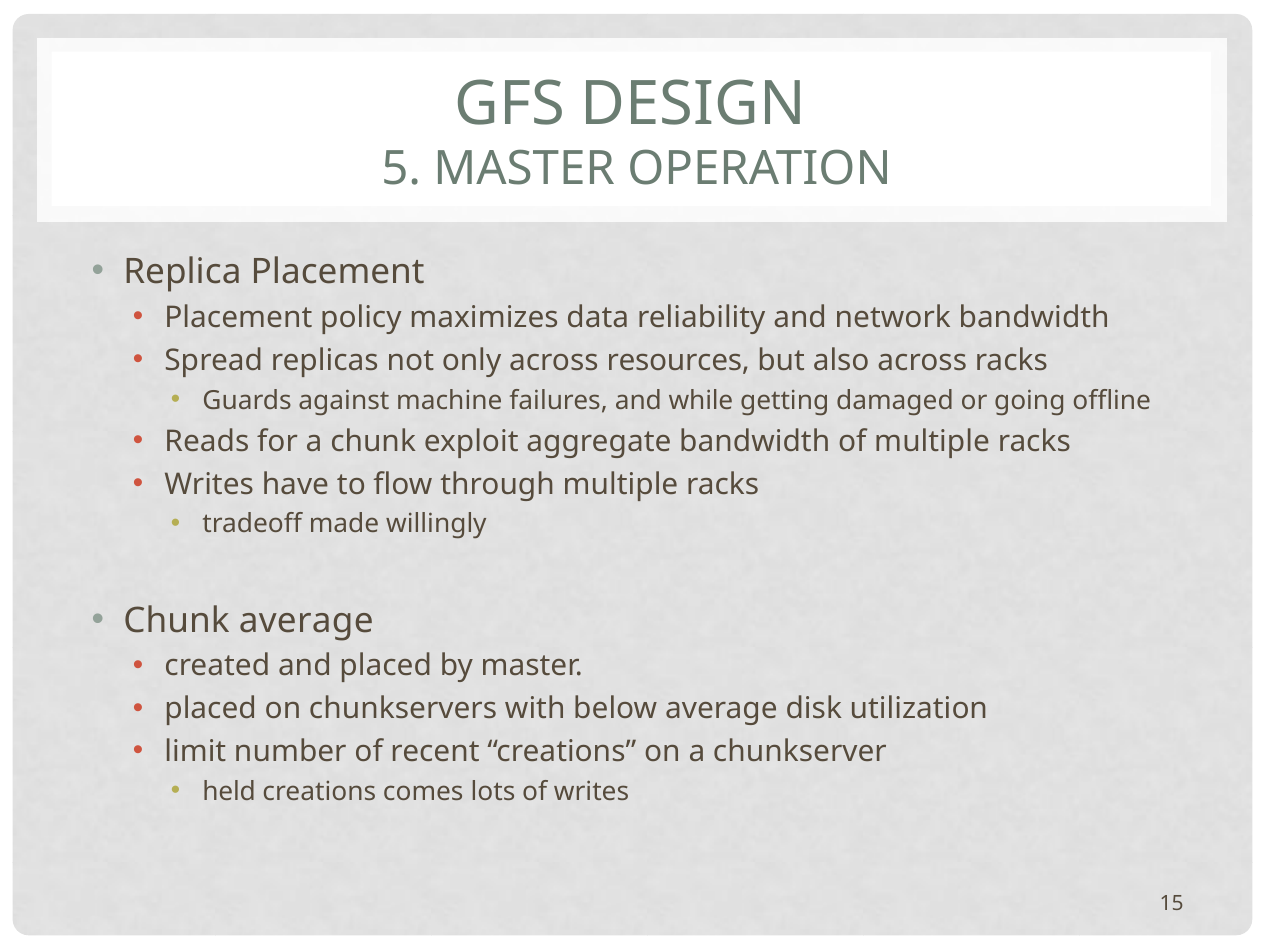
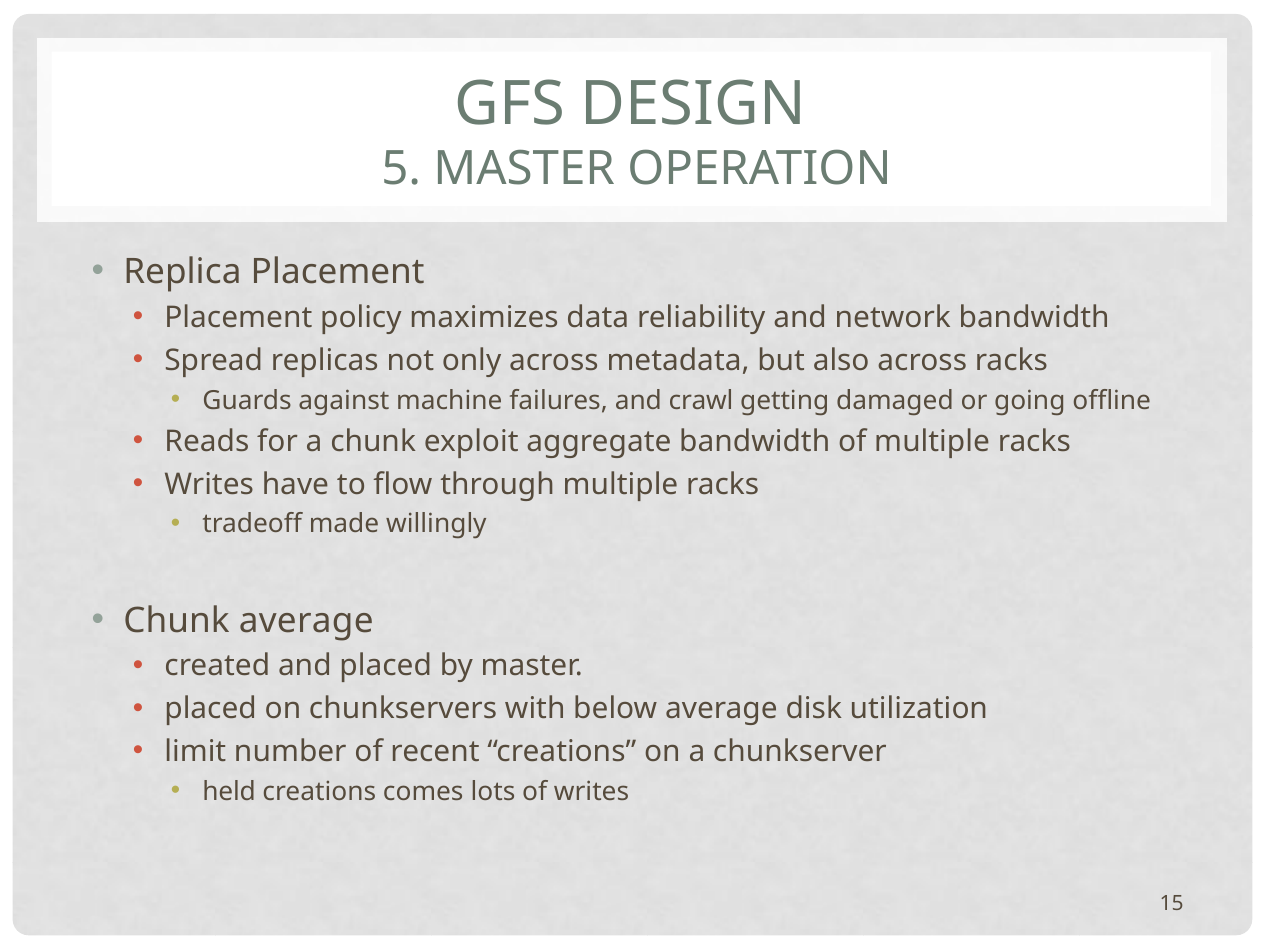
resources: resources -> metadata
while: while -> crawl
